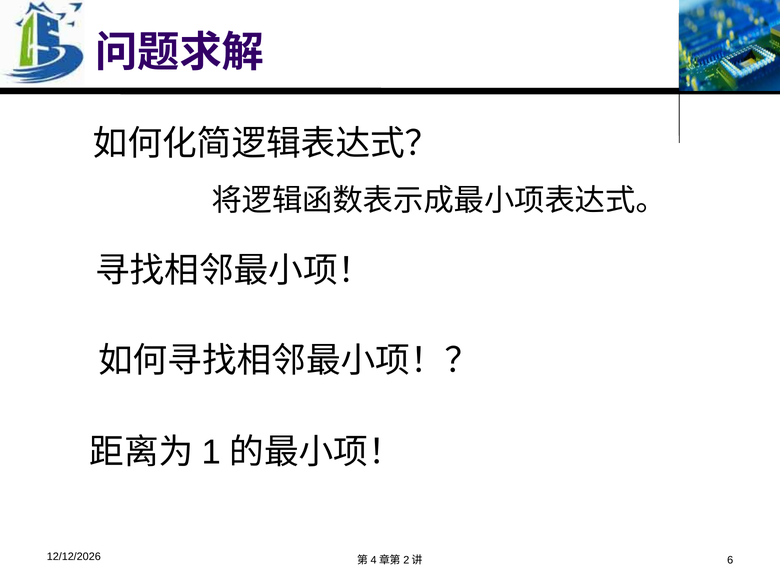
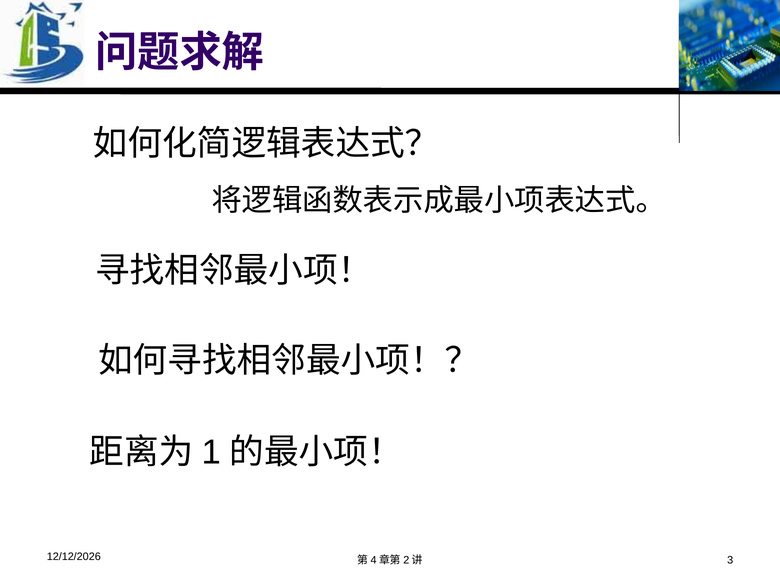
6: 6 -> 3
